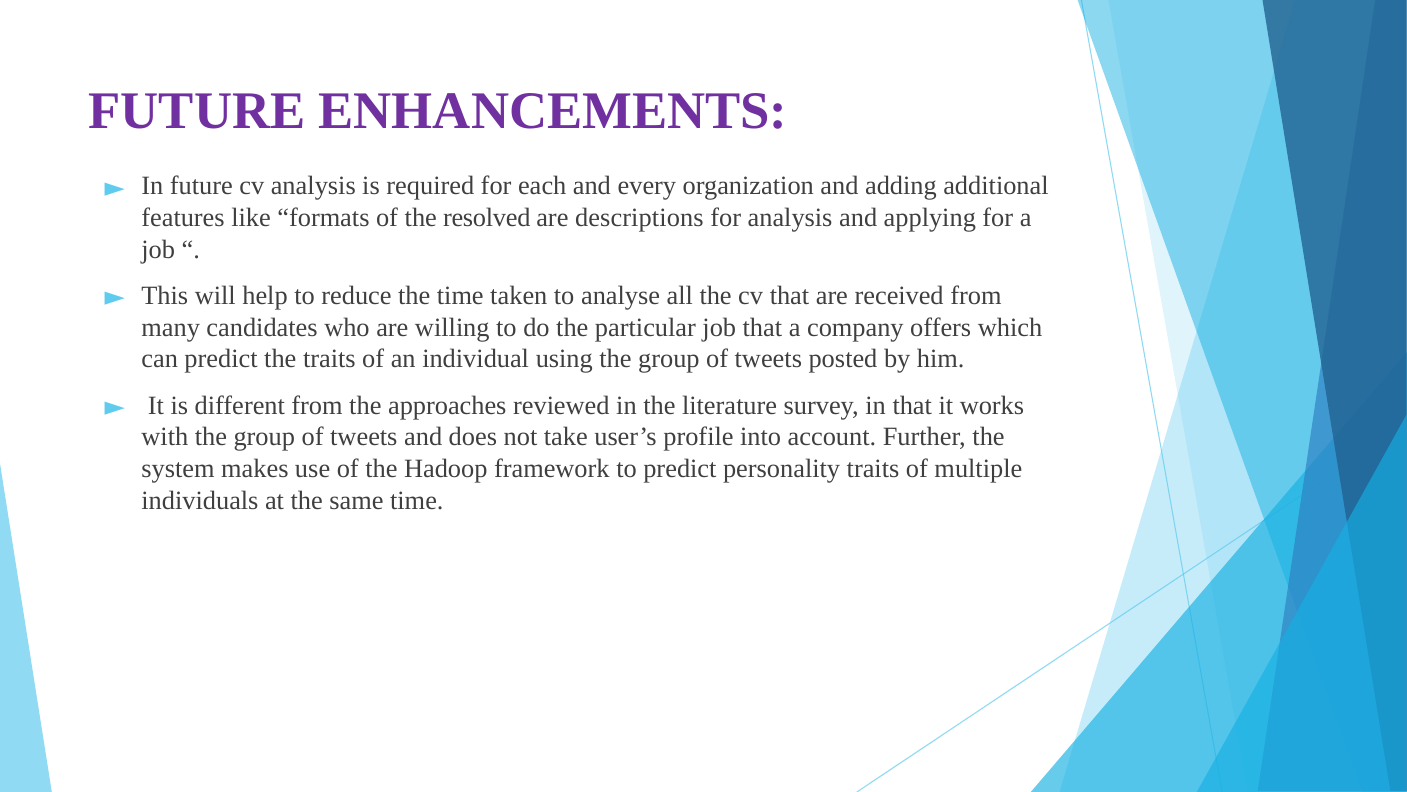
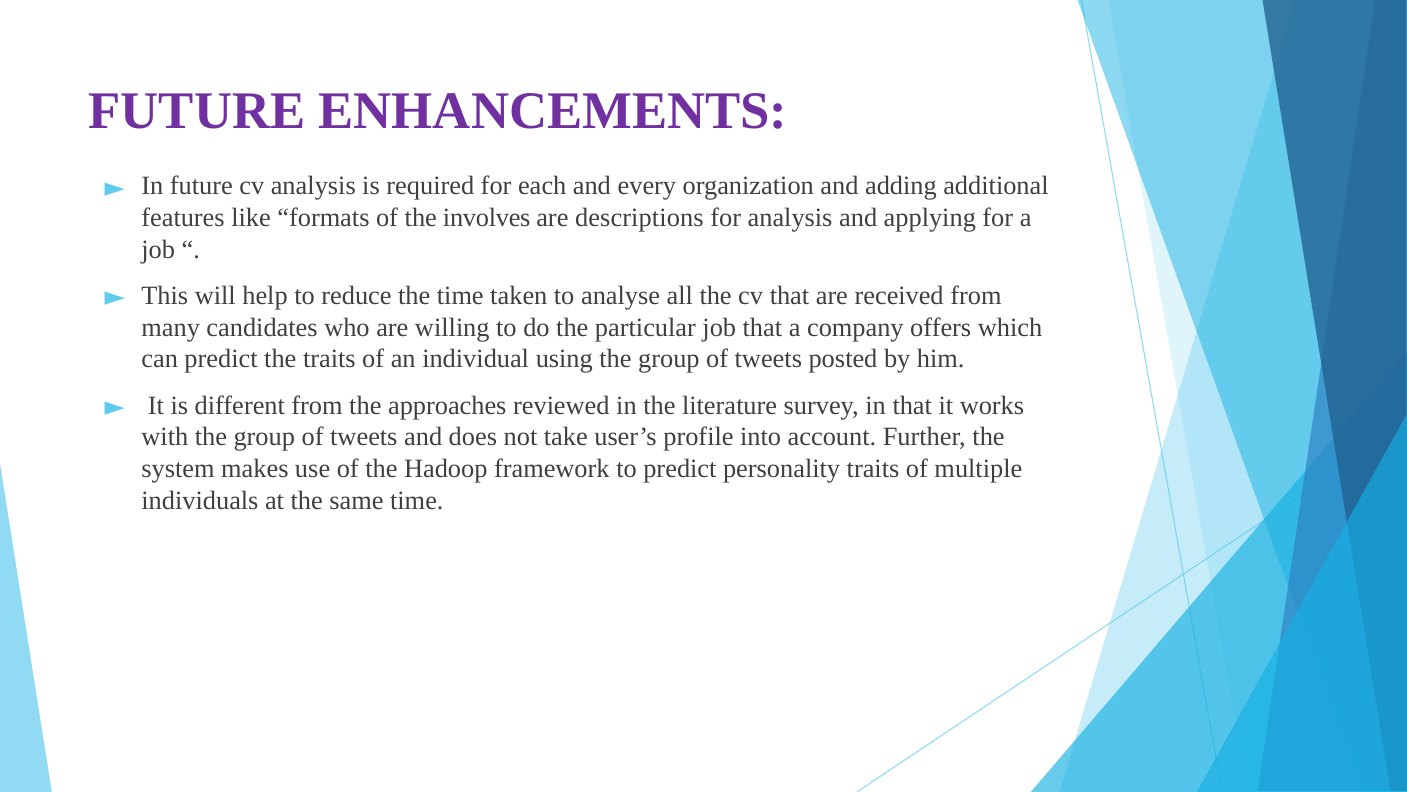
resolved: resolved -> involves
